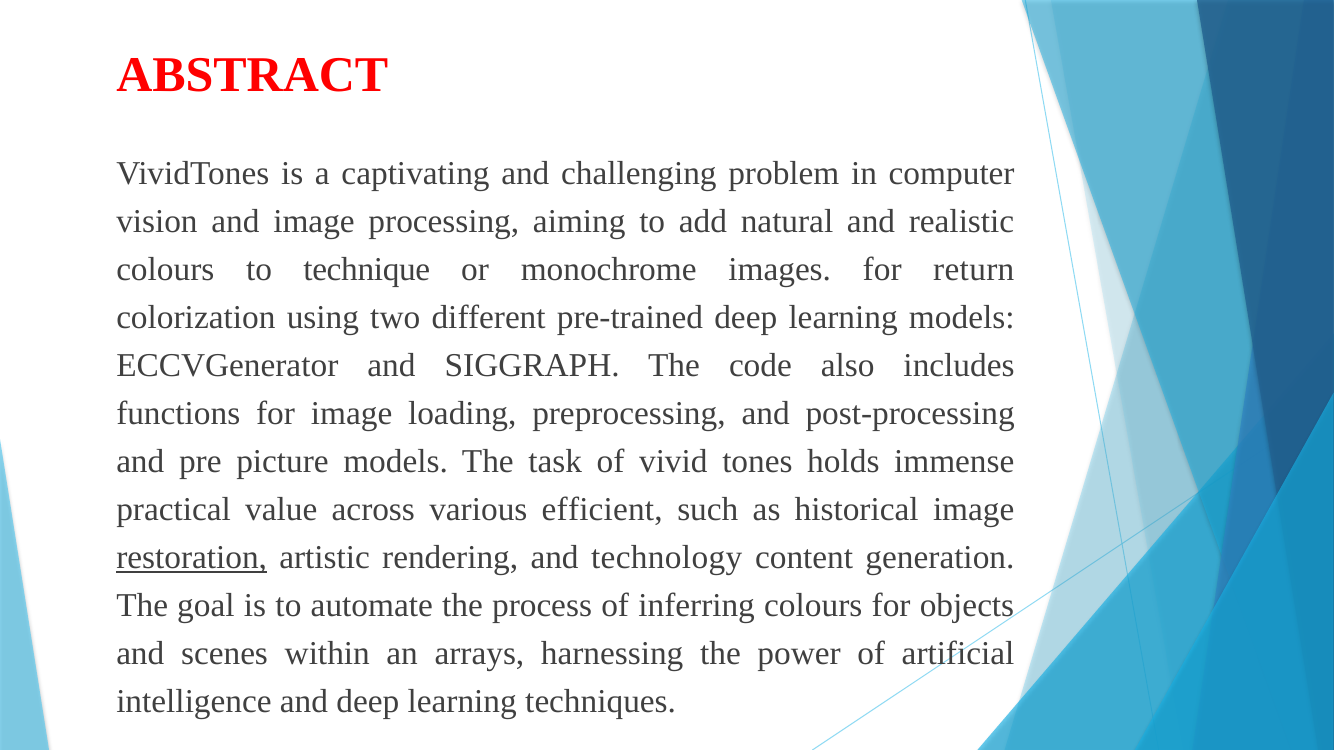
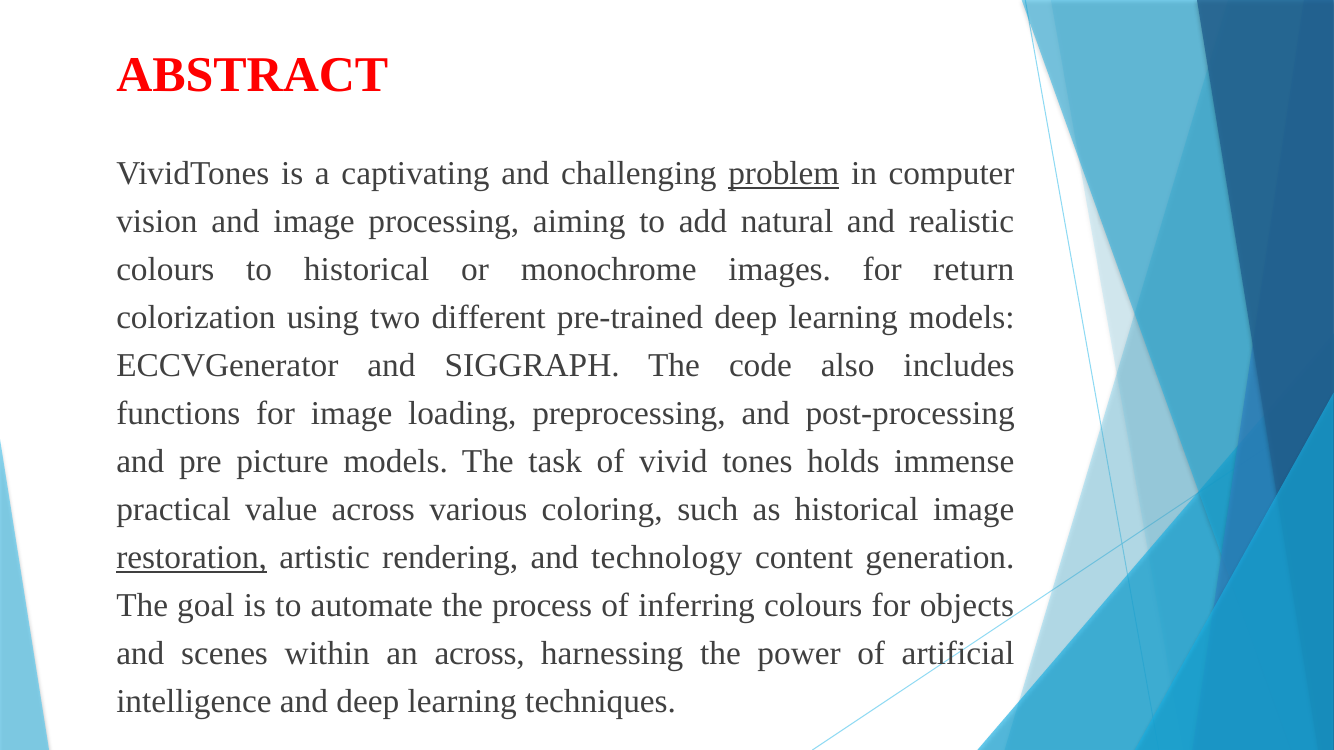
problem underline: none -> present
to technique: technique -> historical
efficient: efficient -> coloring
an arrays: arrays -> across
